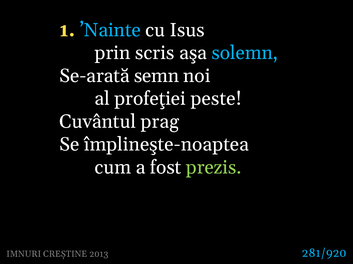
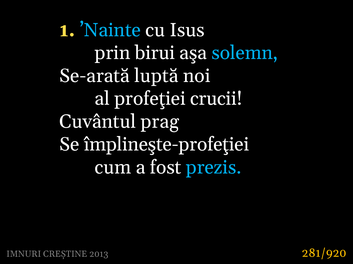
scris: scris -> birui
semn: semn -> luptă
peste: peste -> crucii
împlineşte-noaptea: împlineşte-noaptea -> împlineşte-profeţiei
prezis colour: light green -> light blue
281/920 colour: light blue -> yellow
